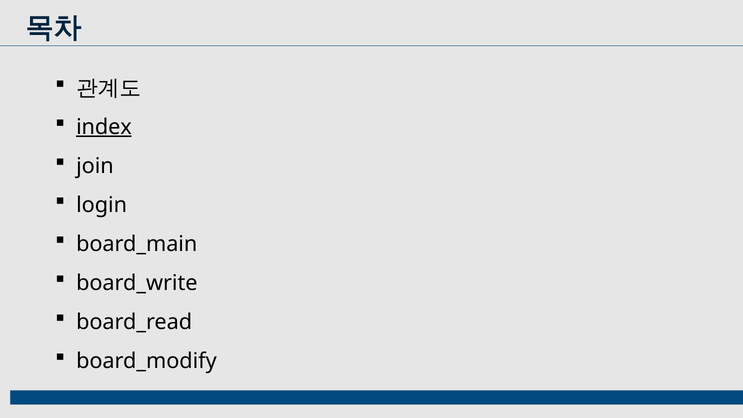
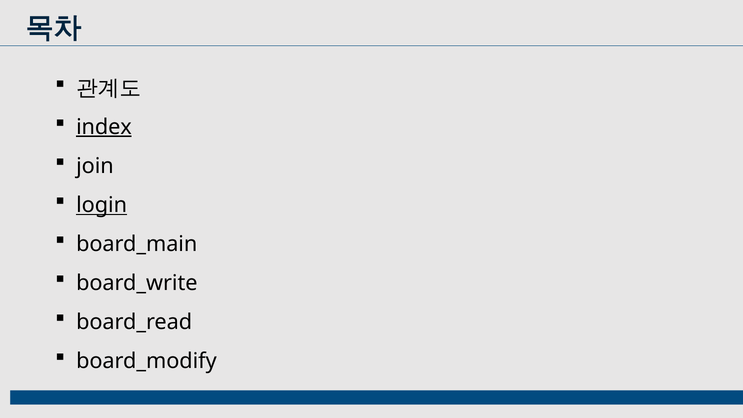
login underline: none -> present
